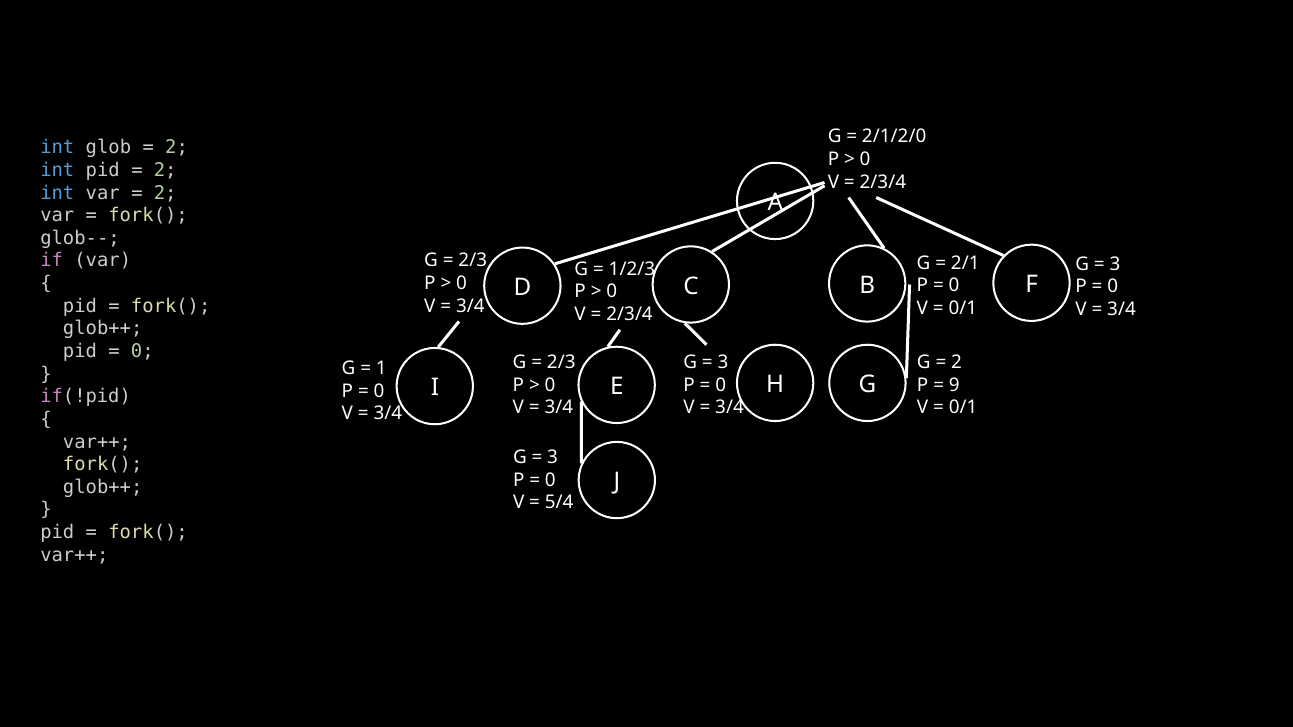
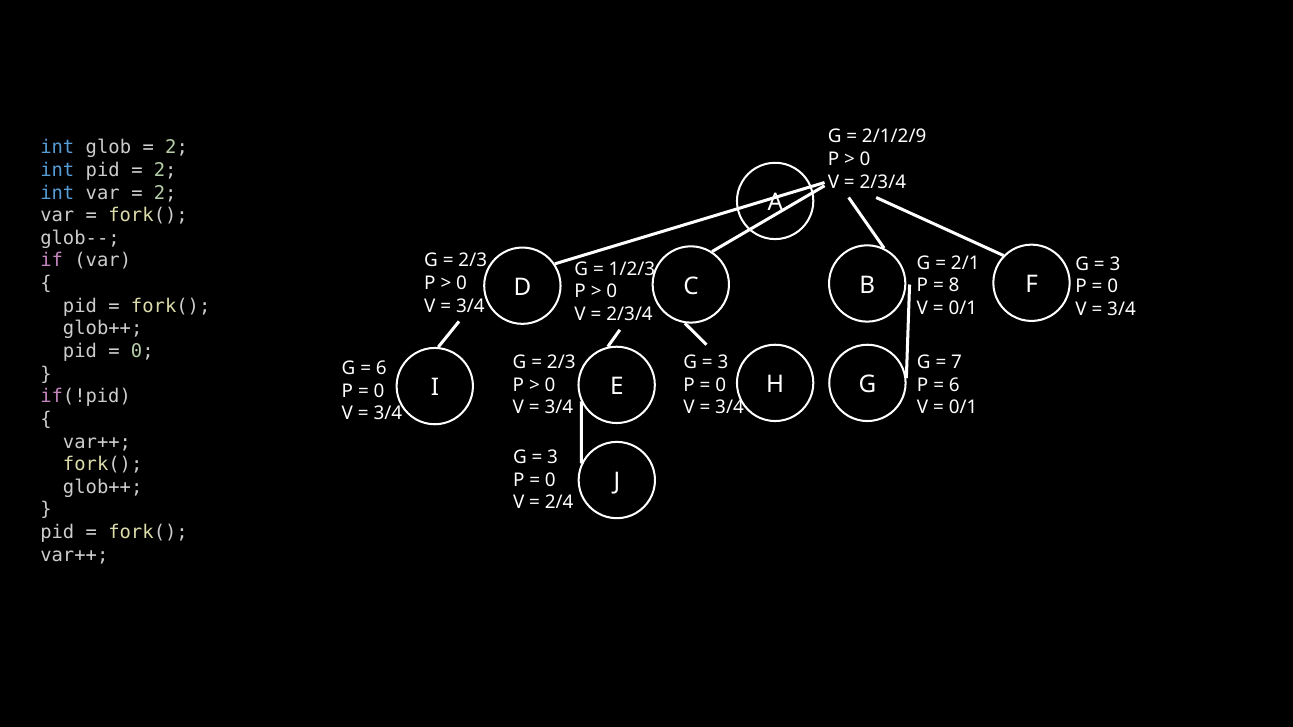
2/1/2/0: 2/1/2/0 -> 2/1/2/9
0 at (954, 286): 0 -> 8
2 at (957, 362): 2 -> 7
1 at (381, 368): 1 -> 6
9 at (954, 385): 9 -> 6
5/4: 5/4 -> 2/4
